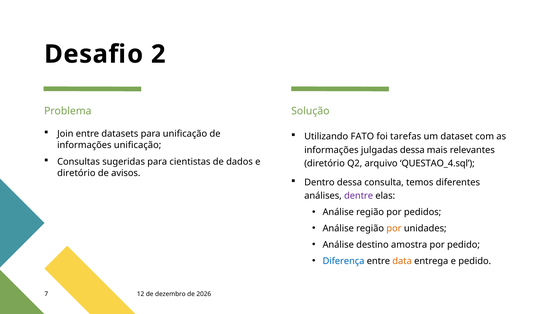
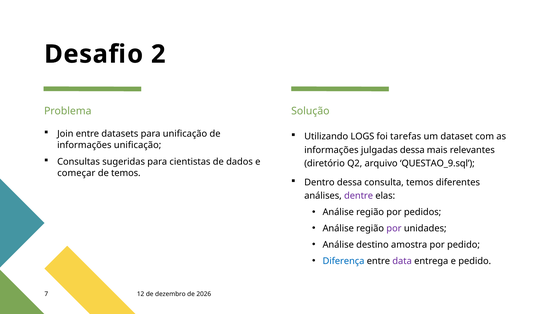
FATO: FATO -> LOGS
QUESTAO_4.sql: QUESTAO_4.sql -> QUESTAO_9.sql
diretório at (76, 173): diretório -> começar
de avisos: avisos -> temos
por at (394, 228) colour: orange -> purple
data colour: orange -> purple
